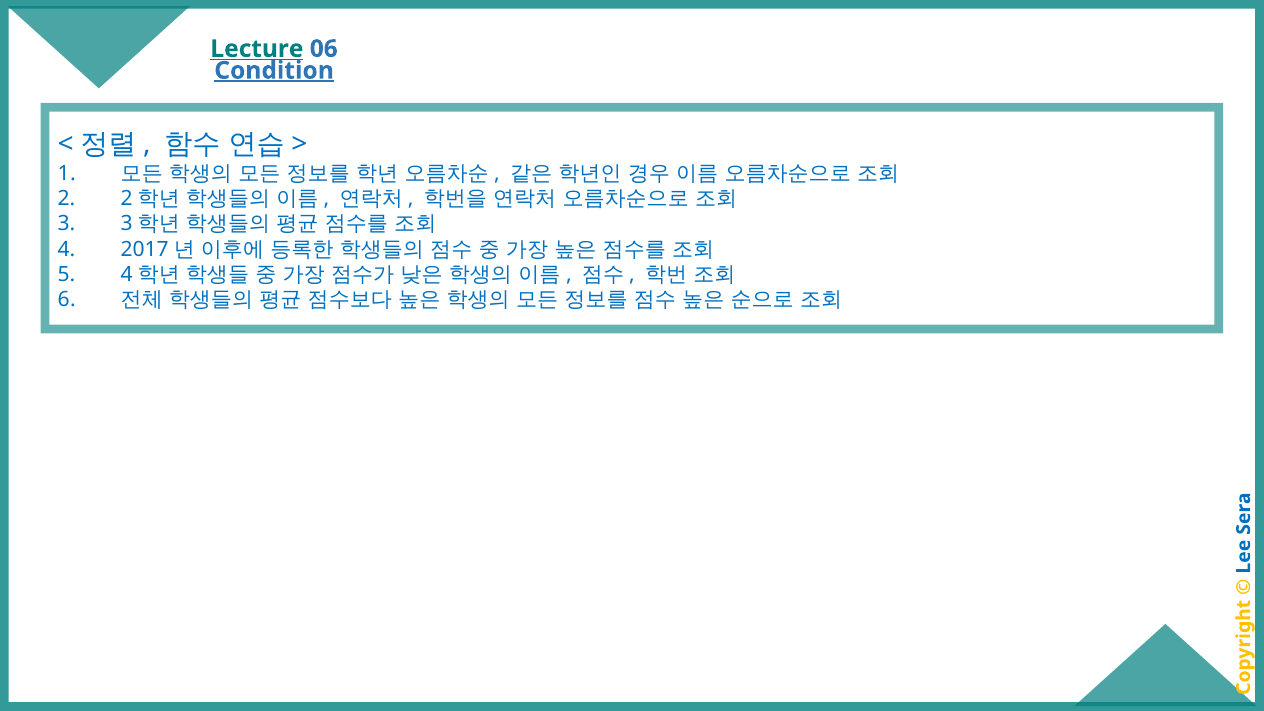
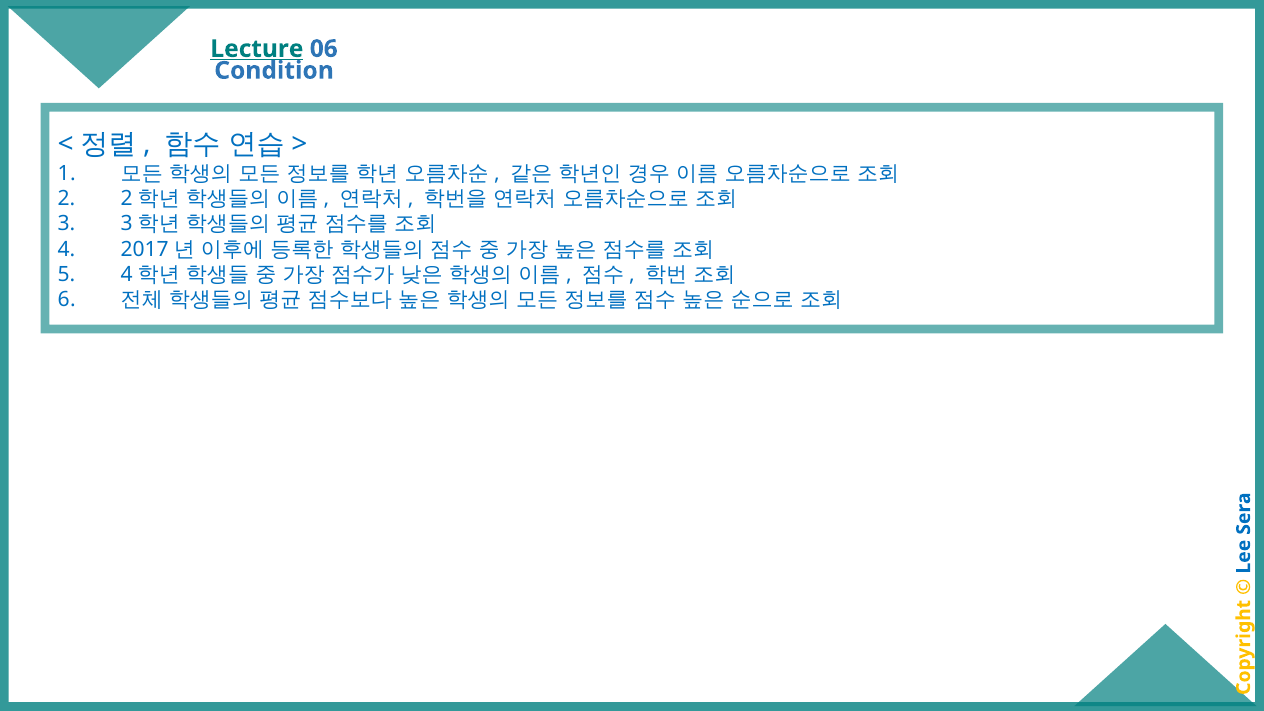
Condition underline: present -> none
